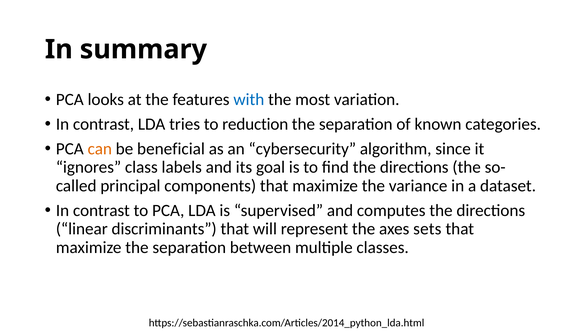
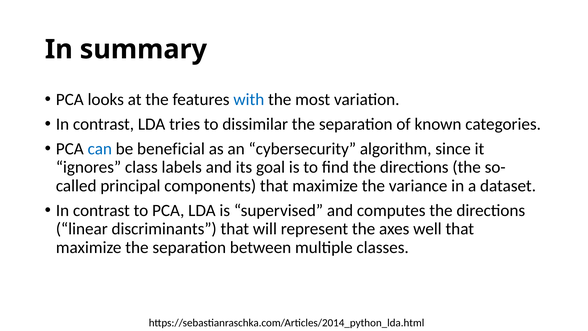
reduction: reduction -> dissimilar
can colour: orange -> blue
sets: sets -> well
